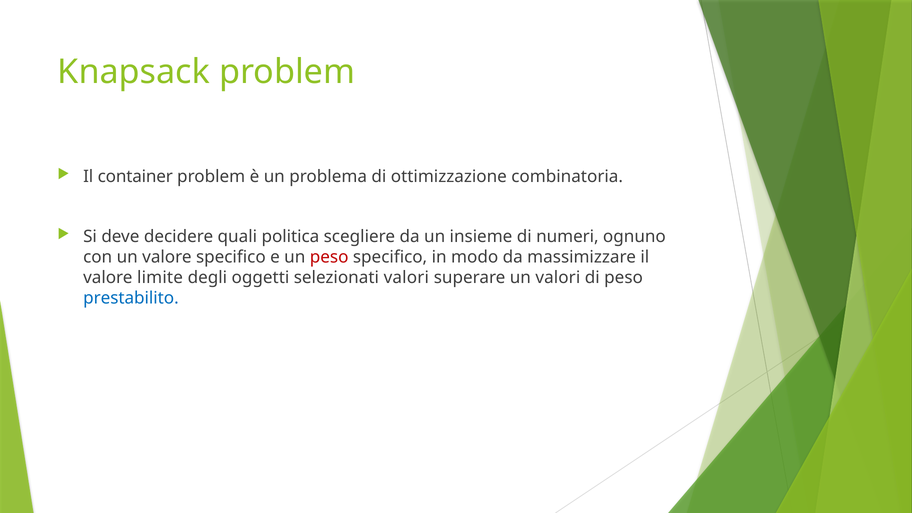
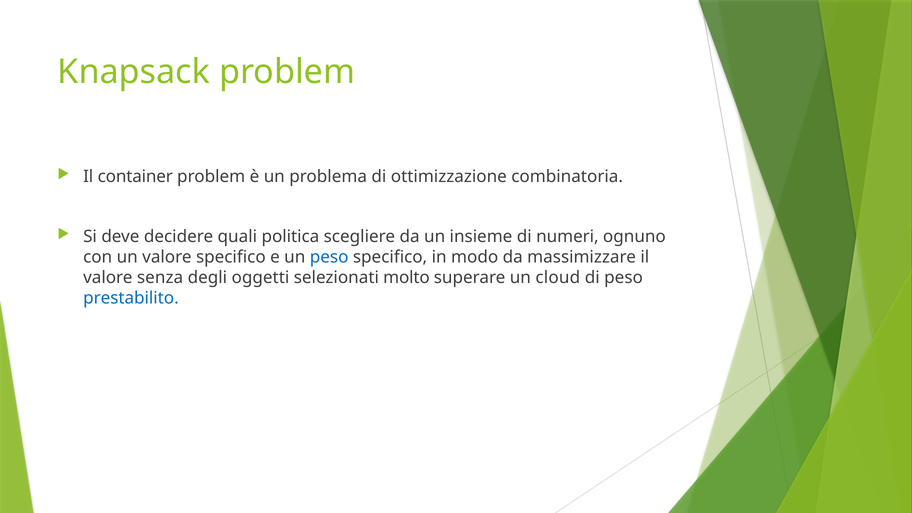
peso at (329, 257) colour: red -> blue
limite: limite -> senza
selezionati valori: valori -> molto
un valori: valori -> cloud
